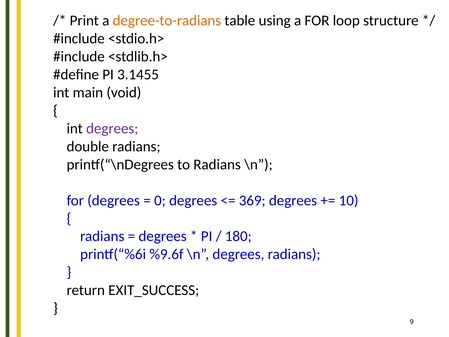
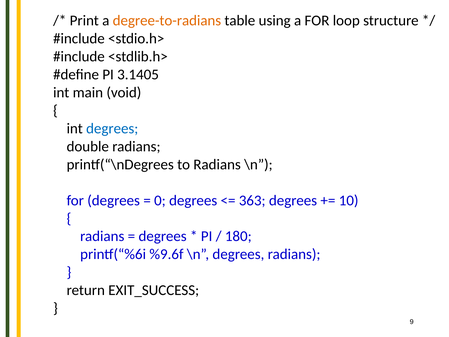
3.1455: 3.1455 -> 3.1405
degrees at (112, 128) colour: purple -> blue
369: 369 -> 363
